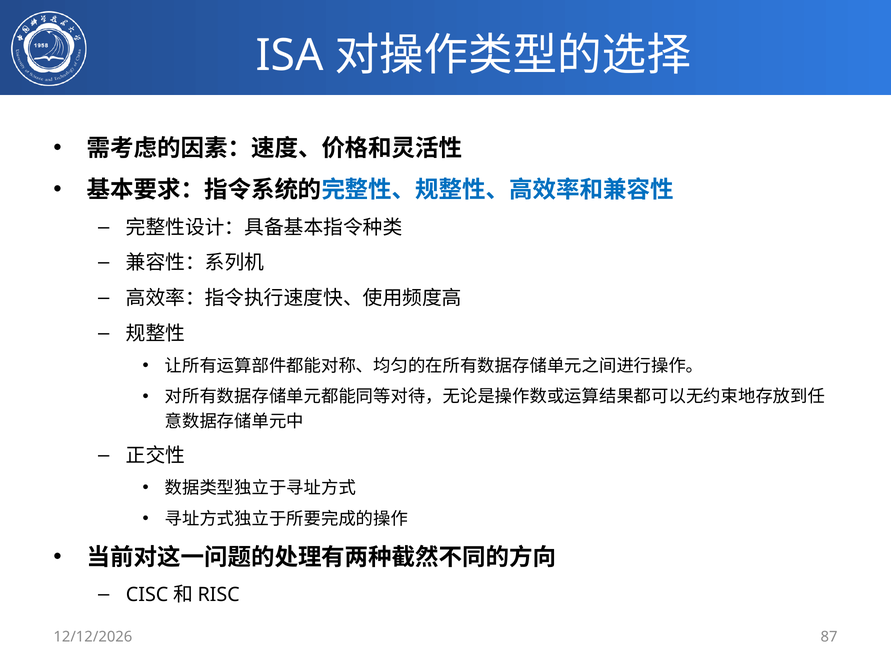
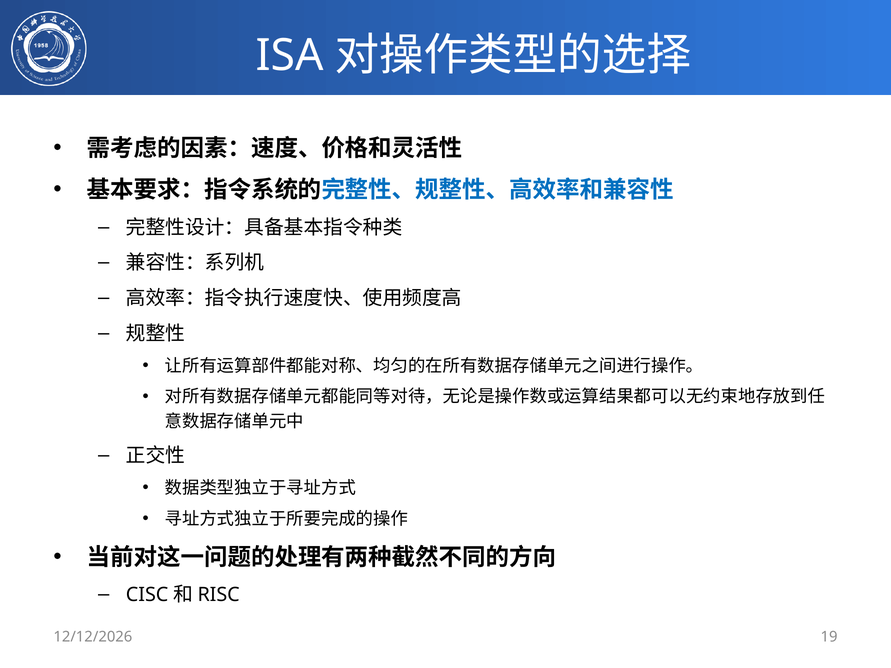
87: 87 -> 19
